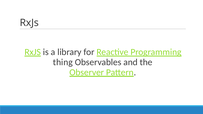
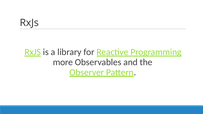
thing: thing -> more
